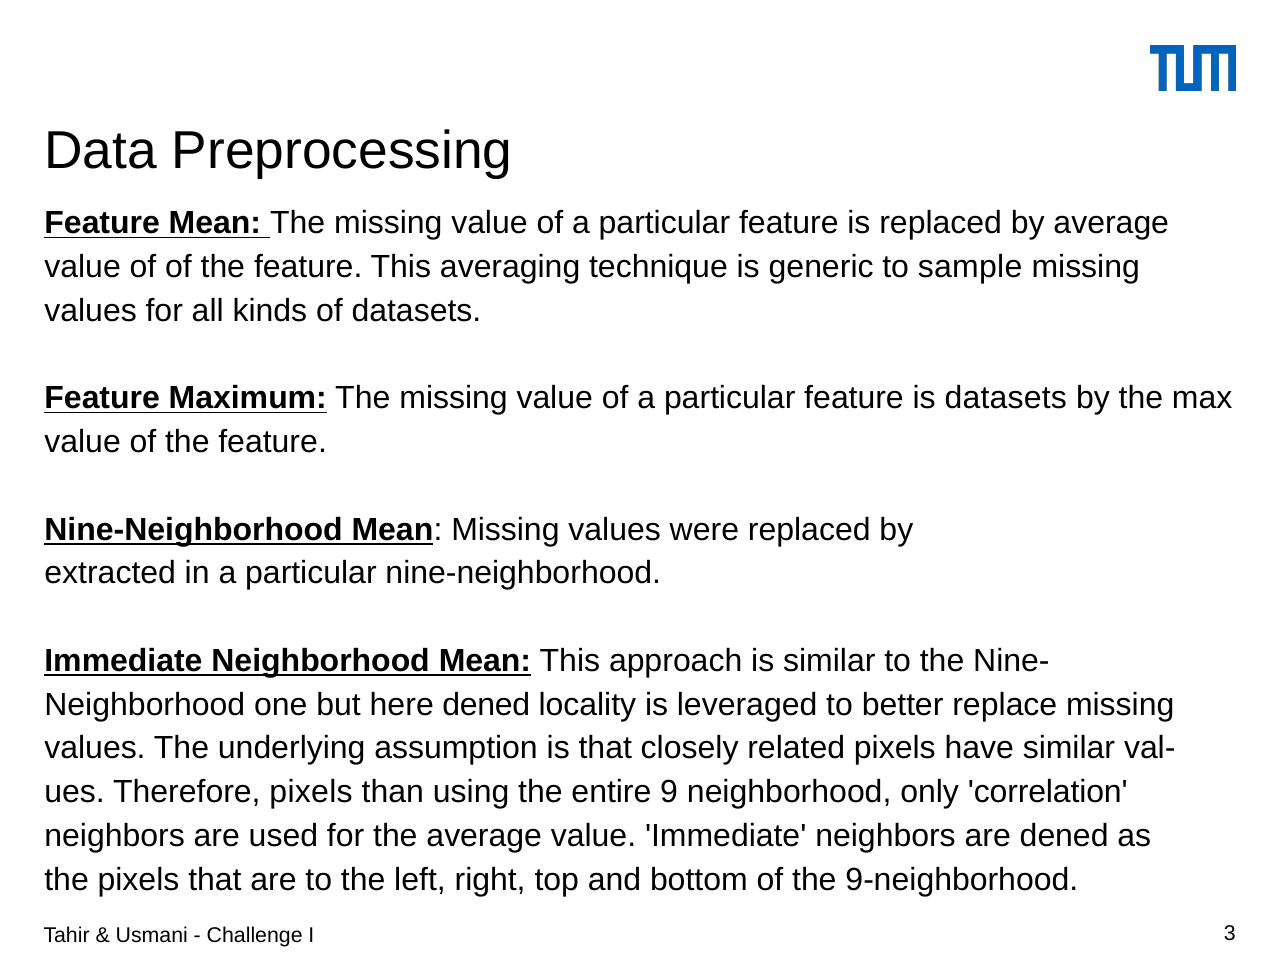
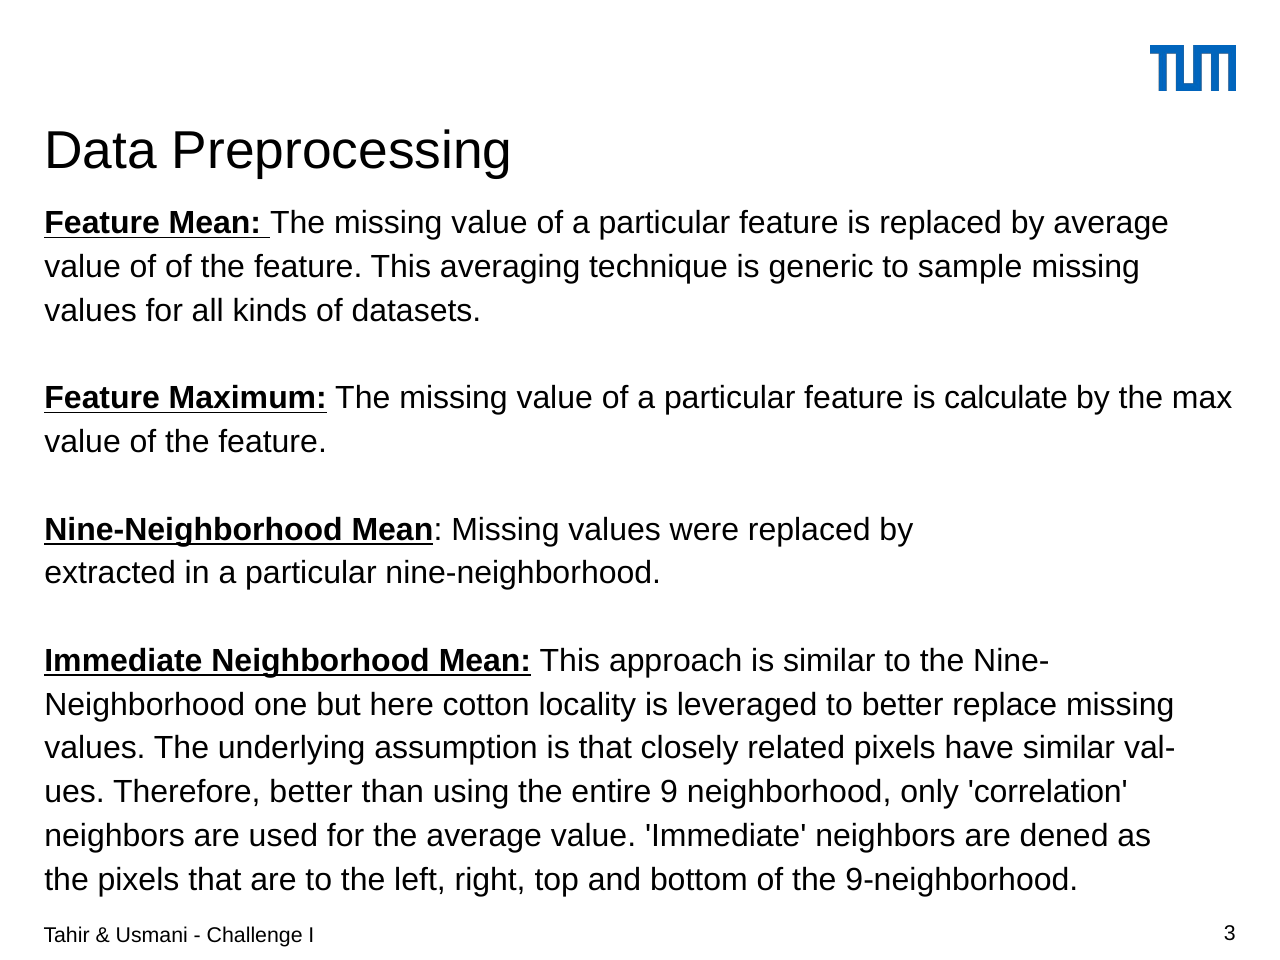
is datasets: datasets -> calculate
here dened: dened -> cotton
Therefore pixels: pixels -> better
